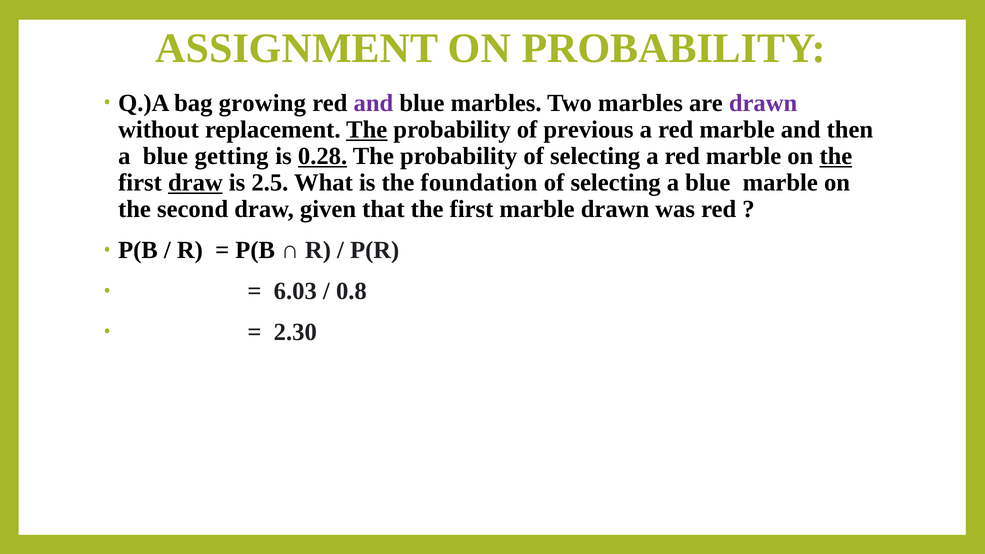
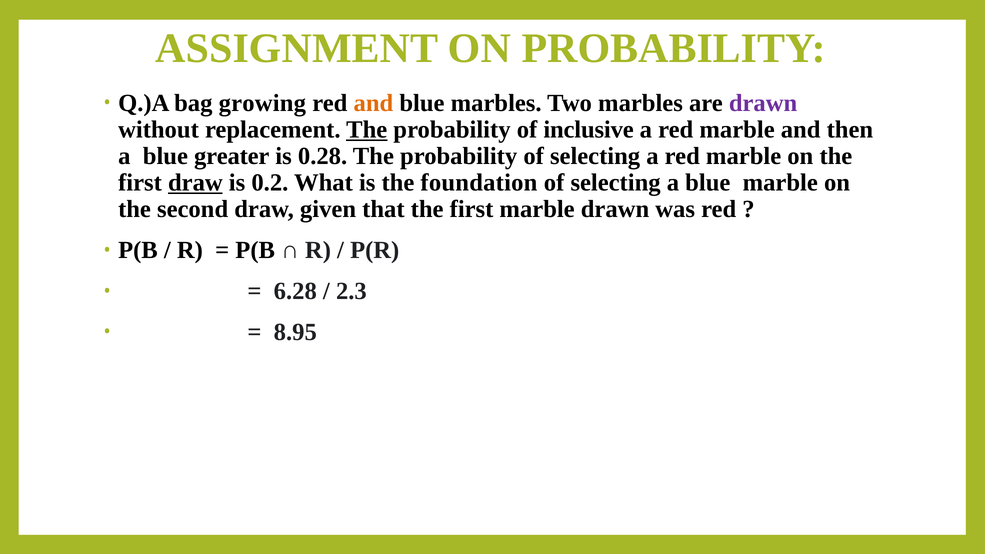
and at (373, 103) colour: purple -> orange
previous: previous -> inclusive
getting: getting -> greater
0.28 underline: present -> none
the at (836, 156) underline: present -> none
2.5: 2.5 -> 0.2
6.03: 6.03 -> 6.28
0.8: 0.8 -> 2.3
2.30: 2.30 -> 8.95
